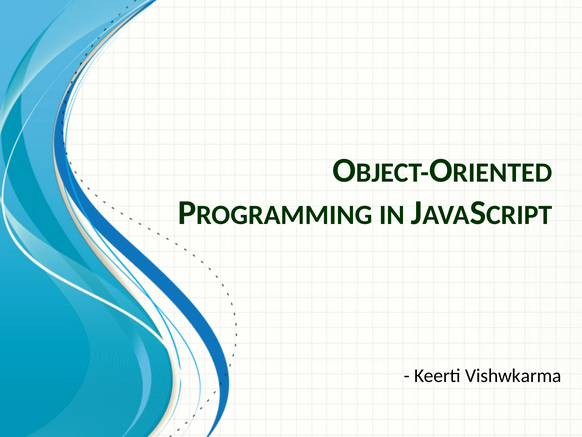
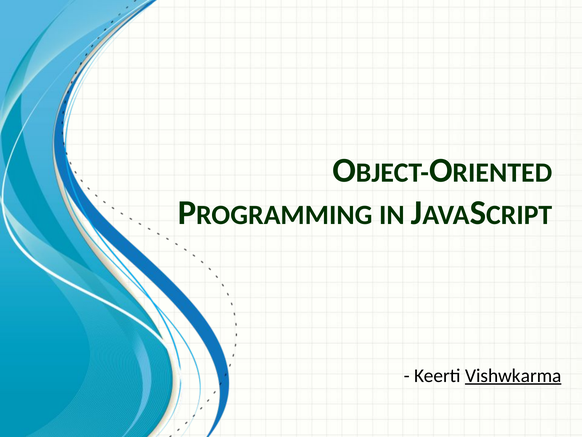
Vishwkarma underline: none -> present
